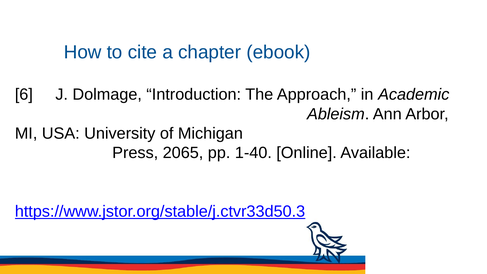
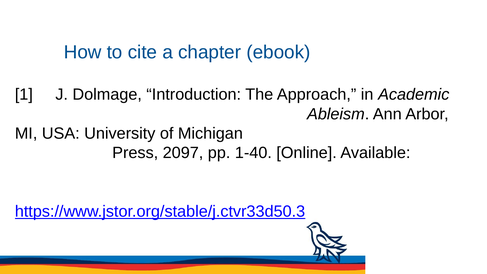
6: 6 -> 1
2065: 2065 -> 2097
